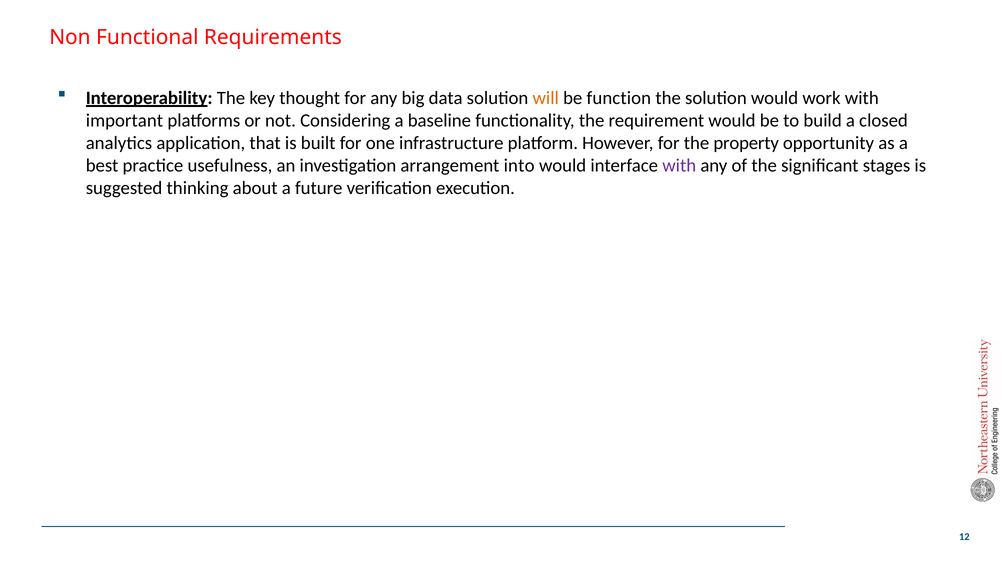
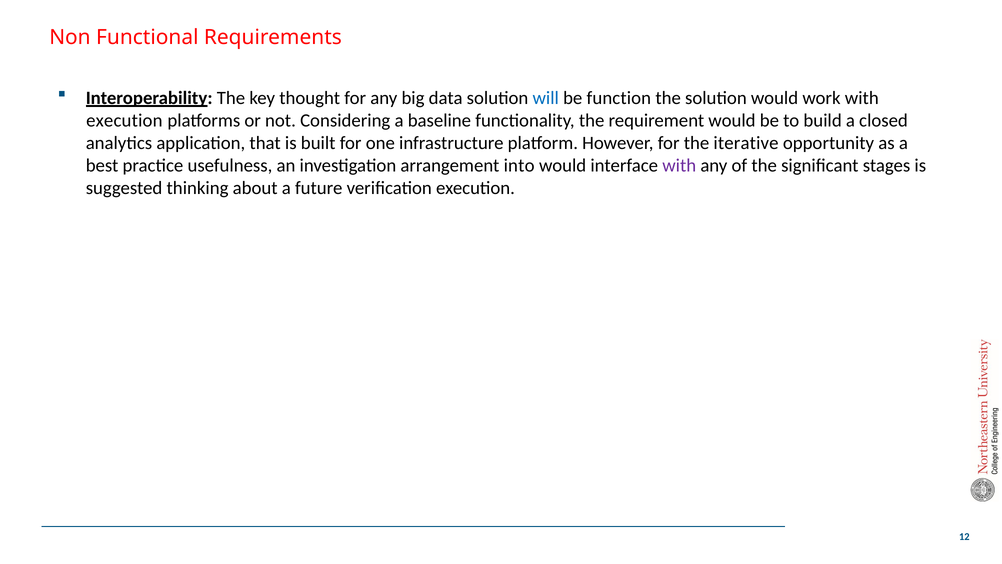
will colour: orange -> blue
important at (124, 120): important -> execution
property: property -> iterative
